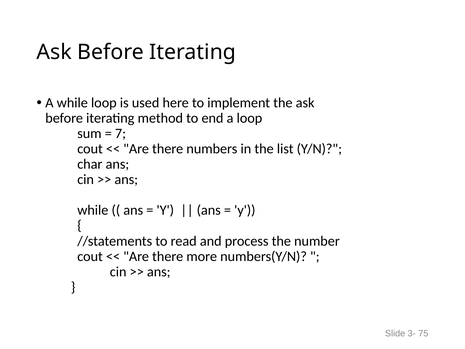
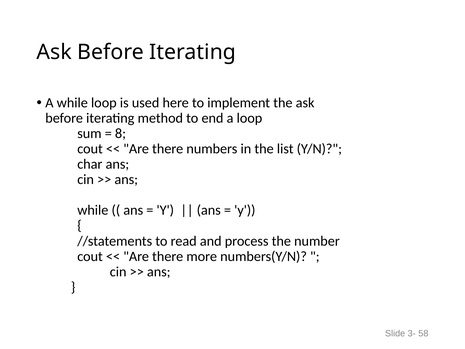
7: 7 -> 8
75: 75 -> 58
